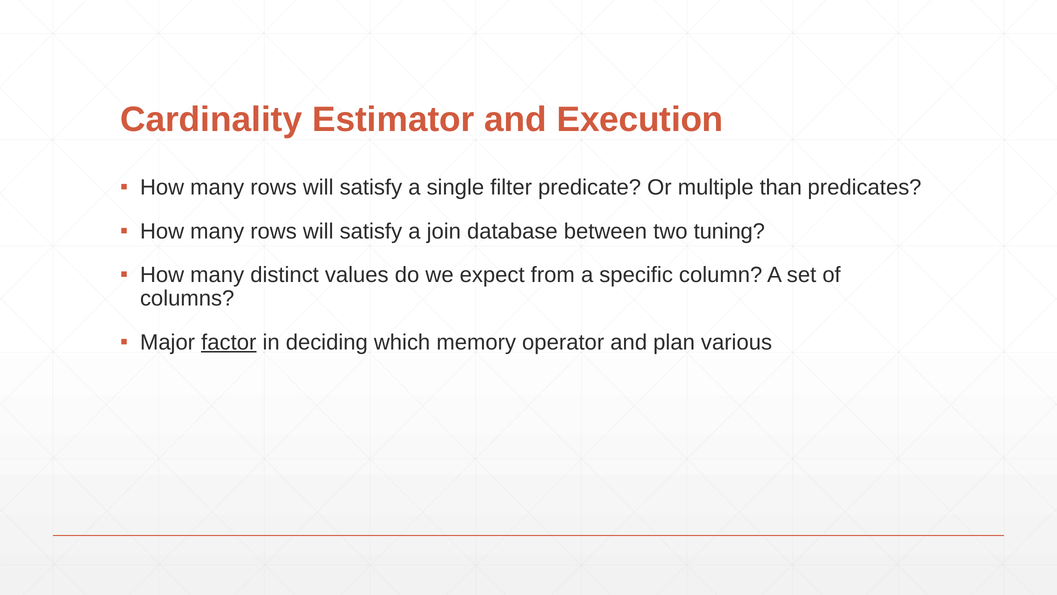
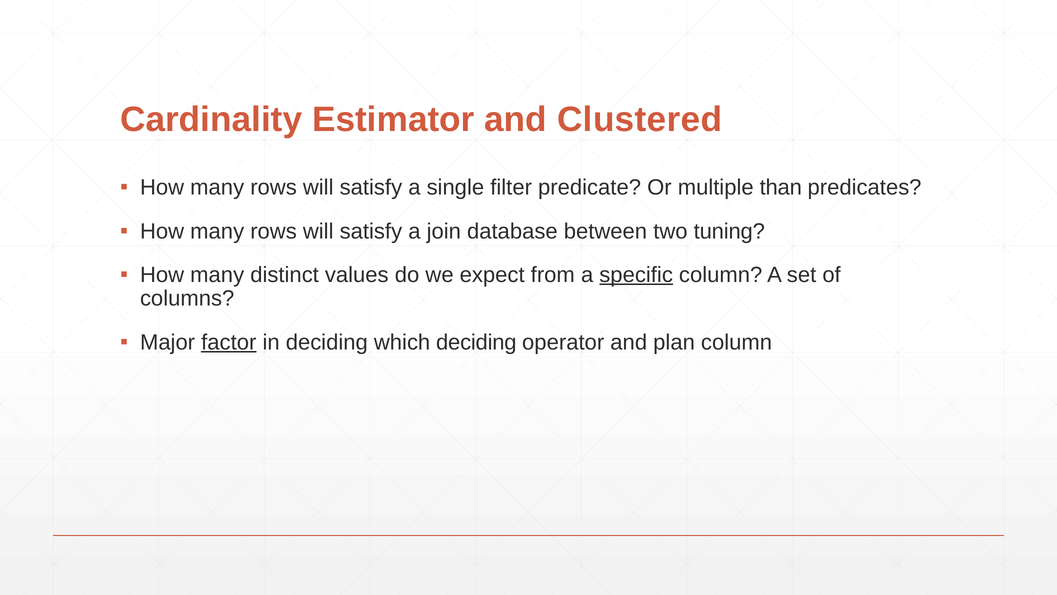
Execution: Execution -> Clustered
specific underline: none -> present
which memory: memory -> deciding
plan various: various -> column
